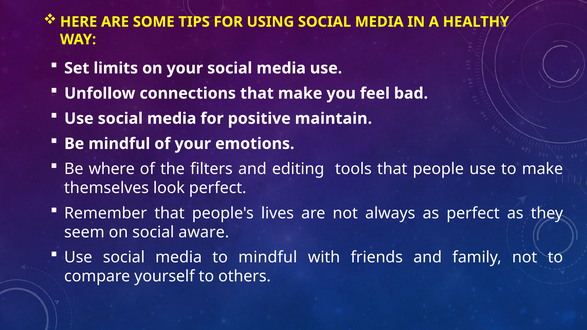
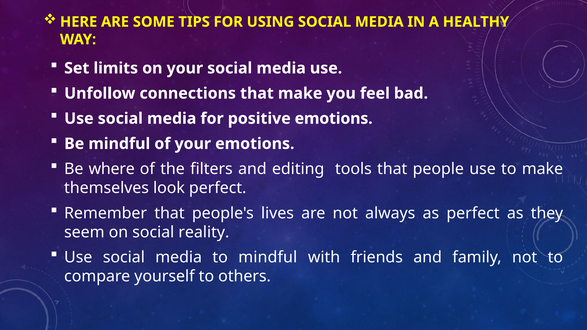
positive maintain: maintain -> emotions
aware: aware -> reality
